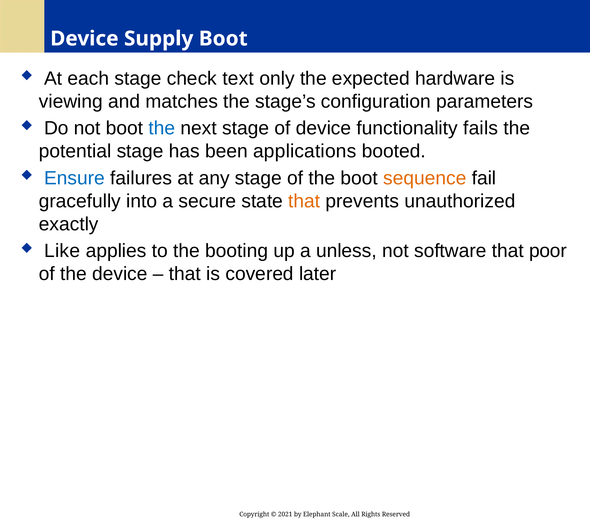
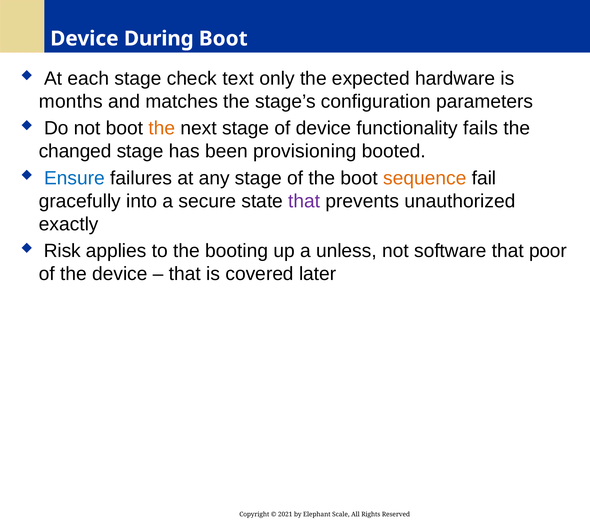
Supply: Supply -> During
viewing: viewing -> months
the at (162, 128) colour: blue -> orange
potential: potential -> changed
applications: applications -> provisioning
that at (304, 201) colour: orange -> purple
Like: Like -> Risk
